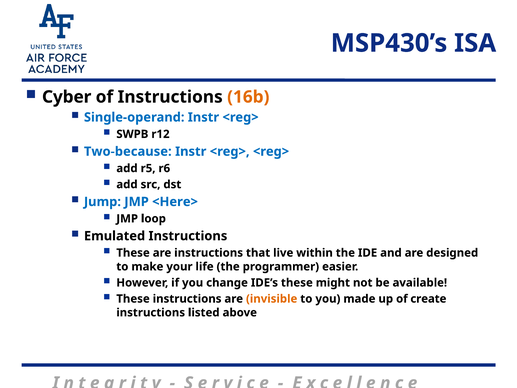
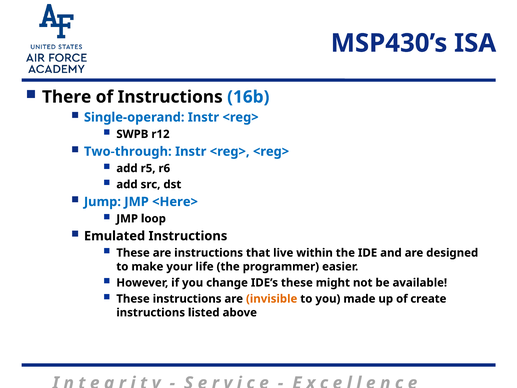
Cyber: Cyber -> There
16b colour: orange -> blue
Two-because: Two-because -> Two-through
